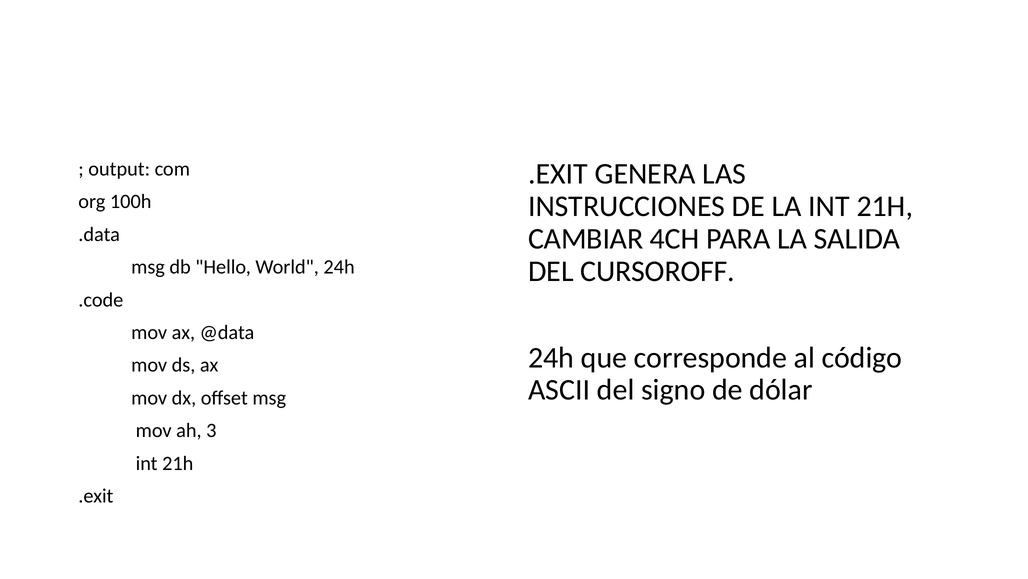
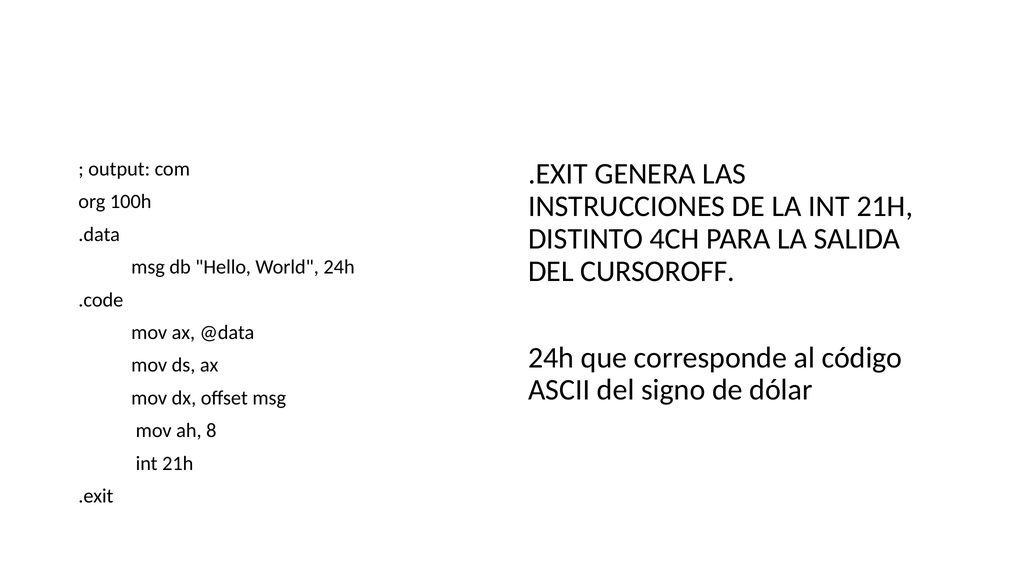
CAMBIAR: CAMBIAR -> DISTINTO
3: 3 -> 8
